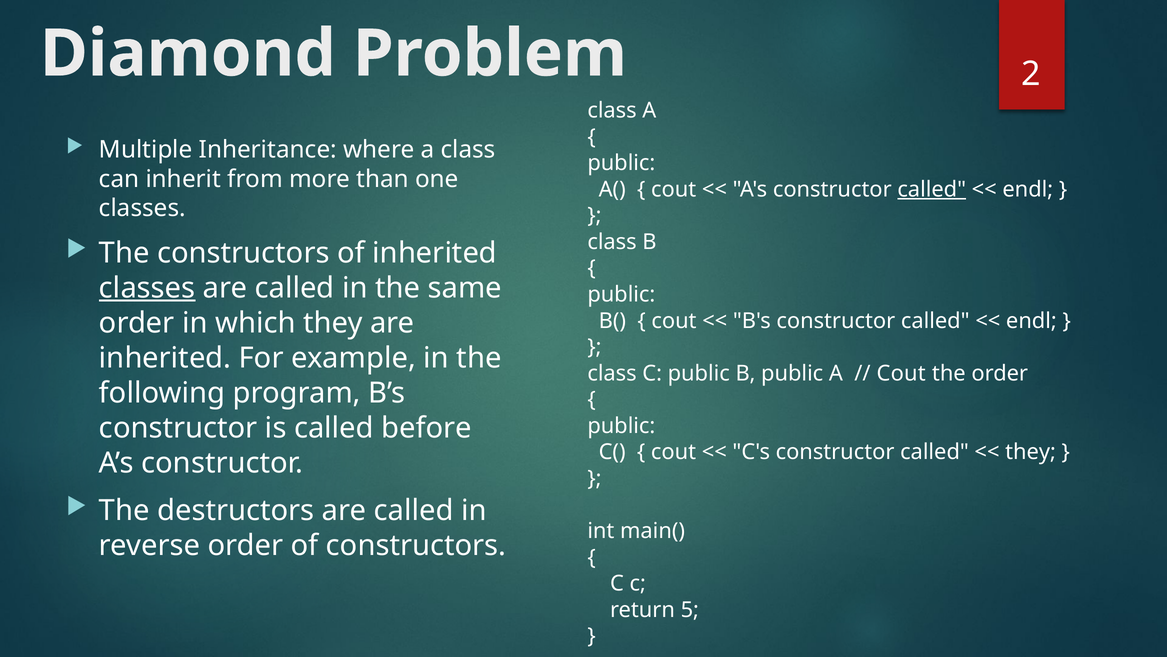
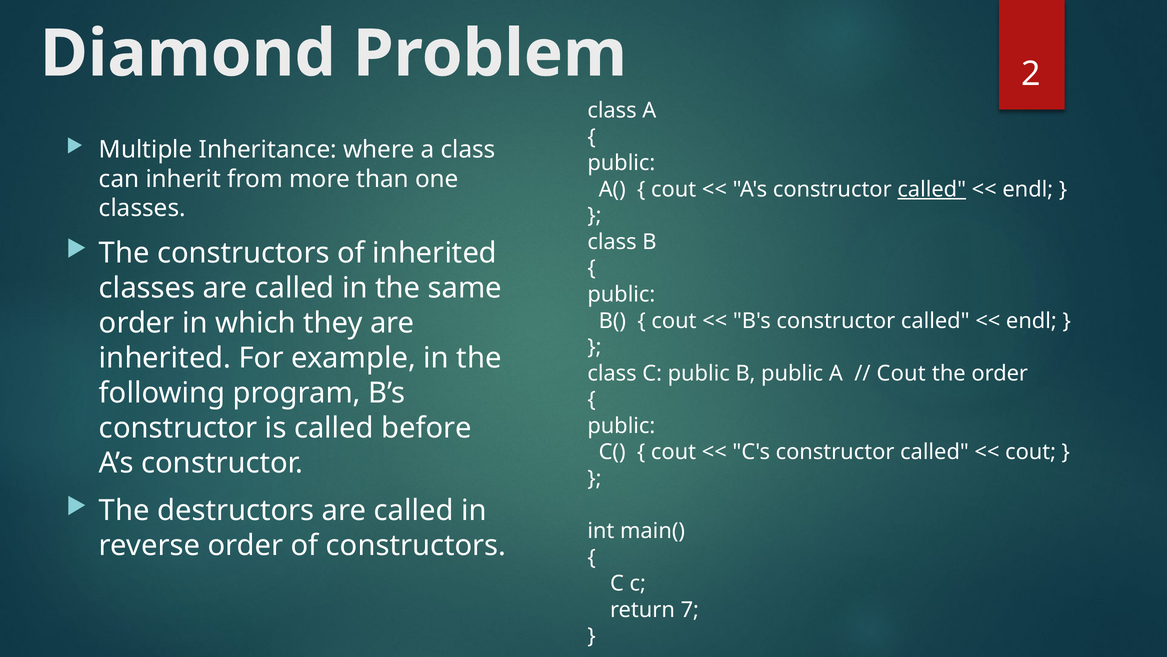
classes at (147, 288) underline: present -> none
they at (1031, 452): they -> cout
5: 5 -> 7
